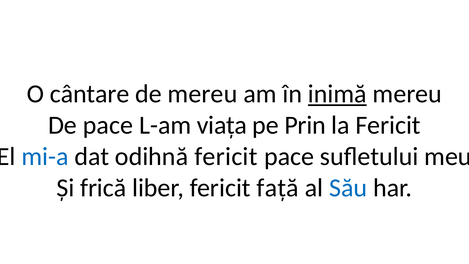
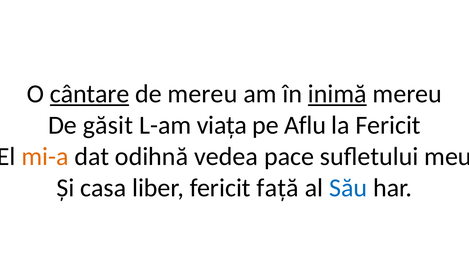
cântare underline: none -> present
De pace: pace -> găsit
Prin: Prin -> Aflu
mi-a colour: blue -> orange
odihnă fericit: fericit -> vedea
frică: frică -> casa
